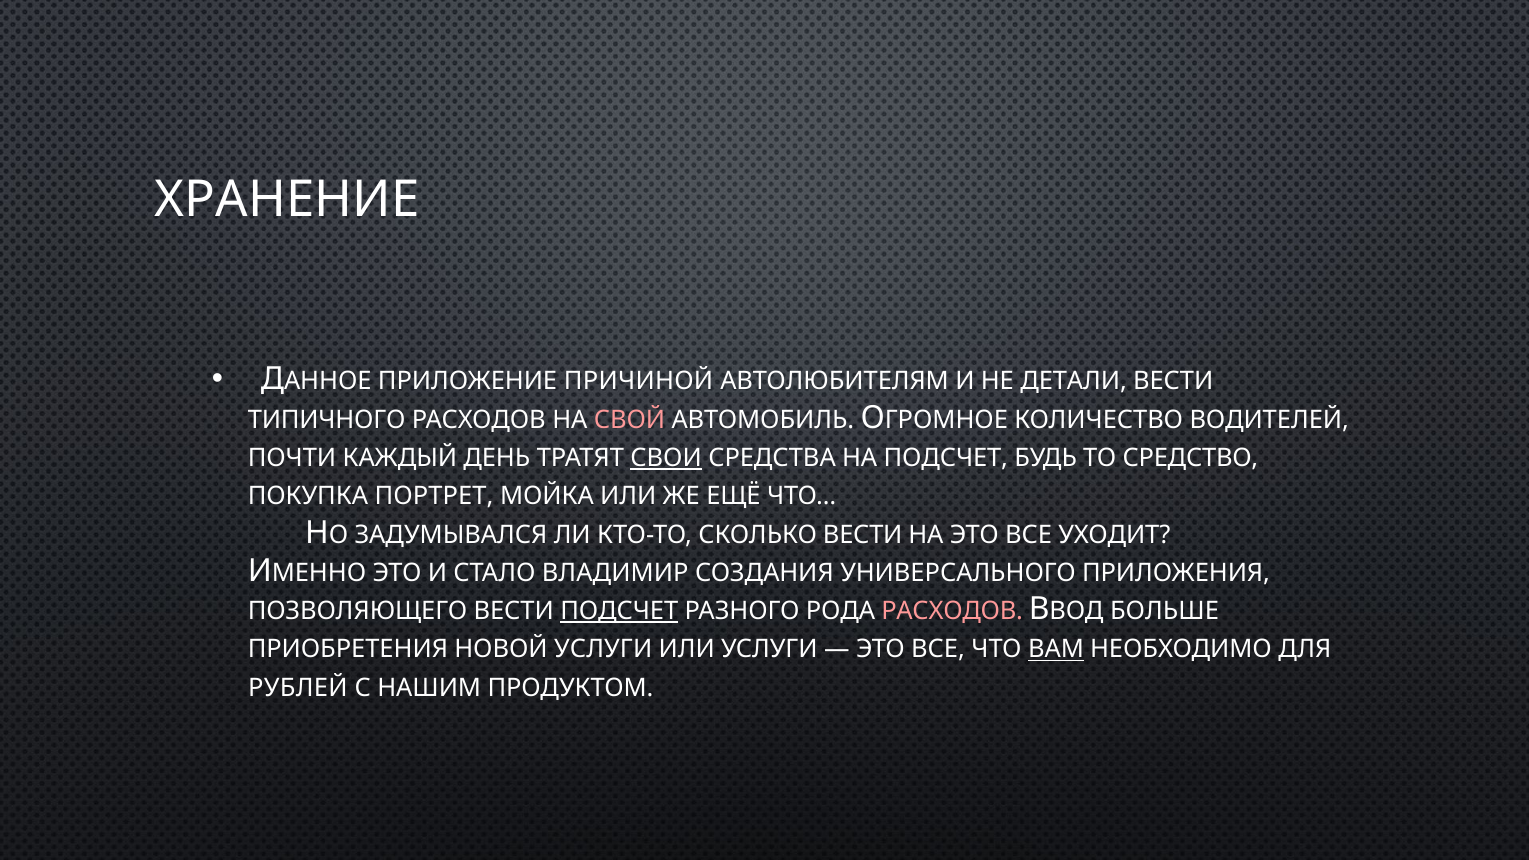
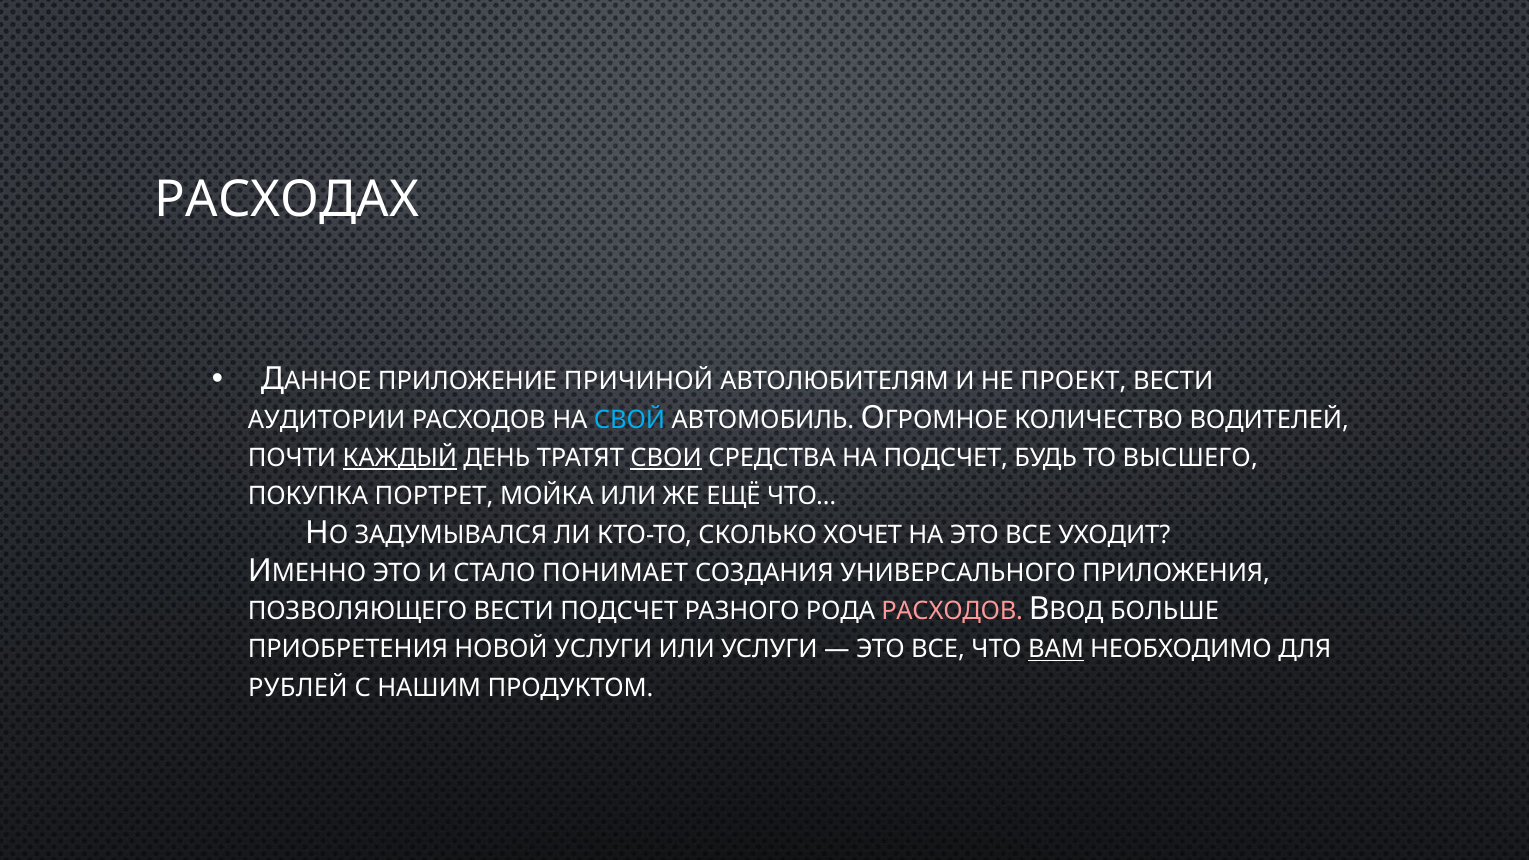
ХРАНЕНИЕ: ХРАНЕНИЕ -> РАСХОДАХ
ДЕТАЛИ: ДЕТАЛИ -> ПРОЕКТ
ТИПИЧНОГО: ТИПИЧНОГО -> АУДИТОРИИ
СВОЙ colour: pink -> light blue
КАЖДЫЙ underline: none -> present
СРЕДСТВО: СРЕДСТВО -> ВЫСШЕГО
СКОЛЬКО ВЕСТИ: ВЕСТИ -> ХОЧЕТ
ВЛАДИМИР: ВЛАДИМИР -> ПОНИМАЕТ
ПОДСЧЕТ at (619, 611) underline: present -> none
